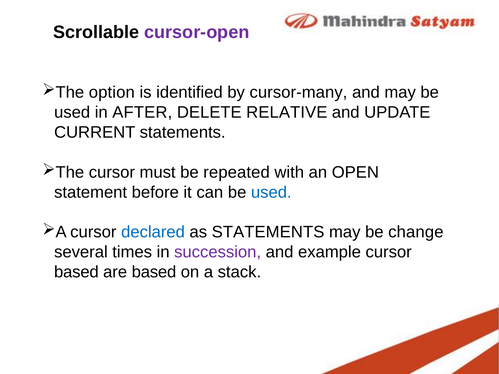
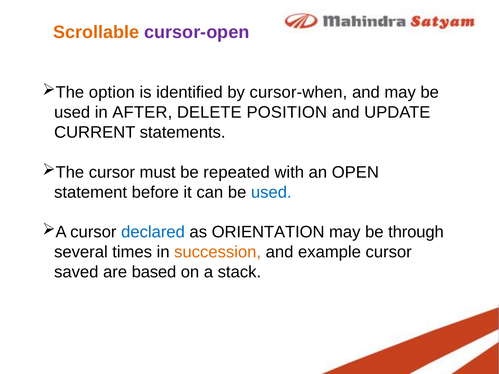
Scrollable colour: black -> orange
cursor-many: cursor-many -> cursor-when
RELATIVE: RELATIVE -> POSITION
as STATEMENTS: STATEMENTS -> ORIENTATION
change: change -> through
succession colour: purple -> orange
based at (76, 272): based -> saved
